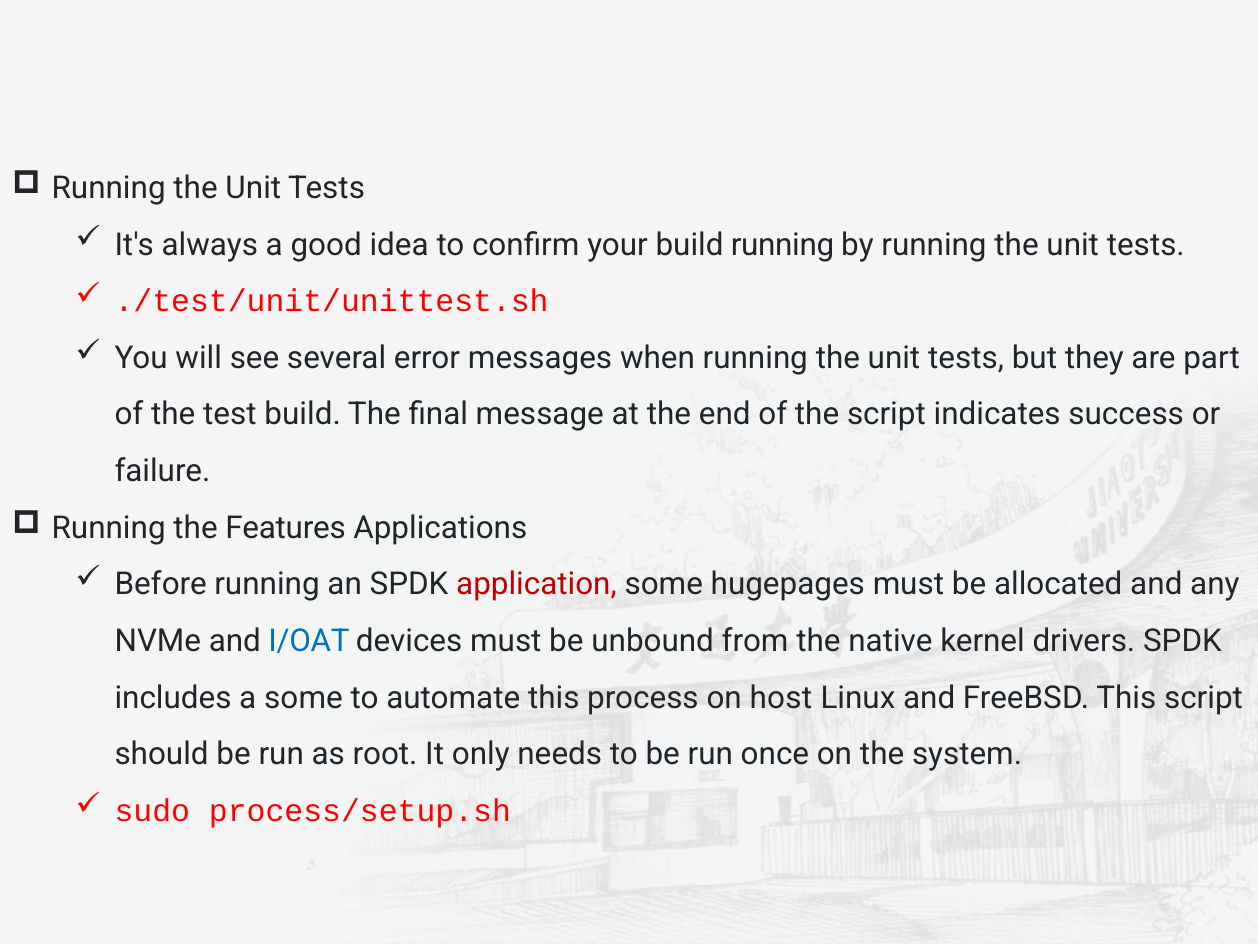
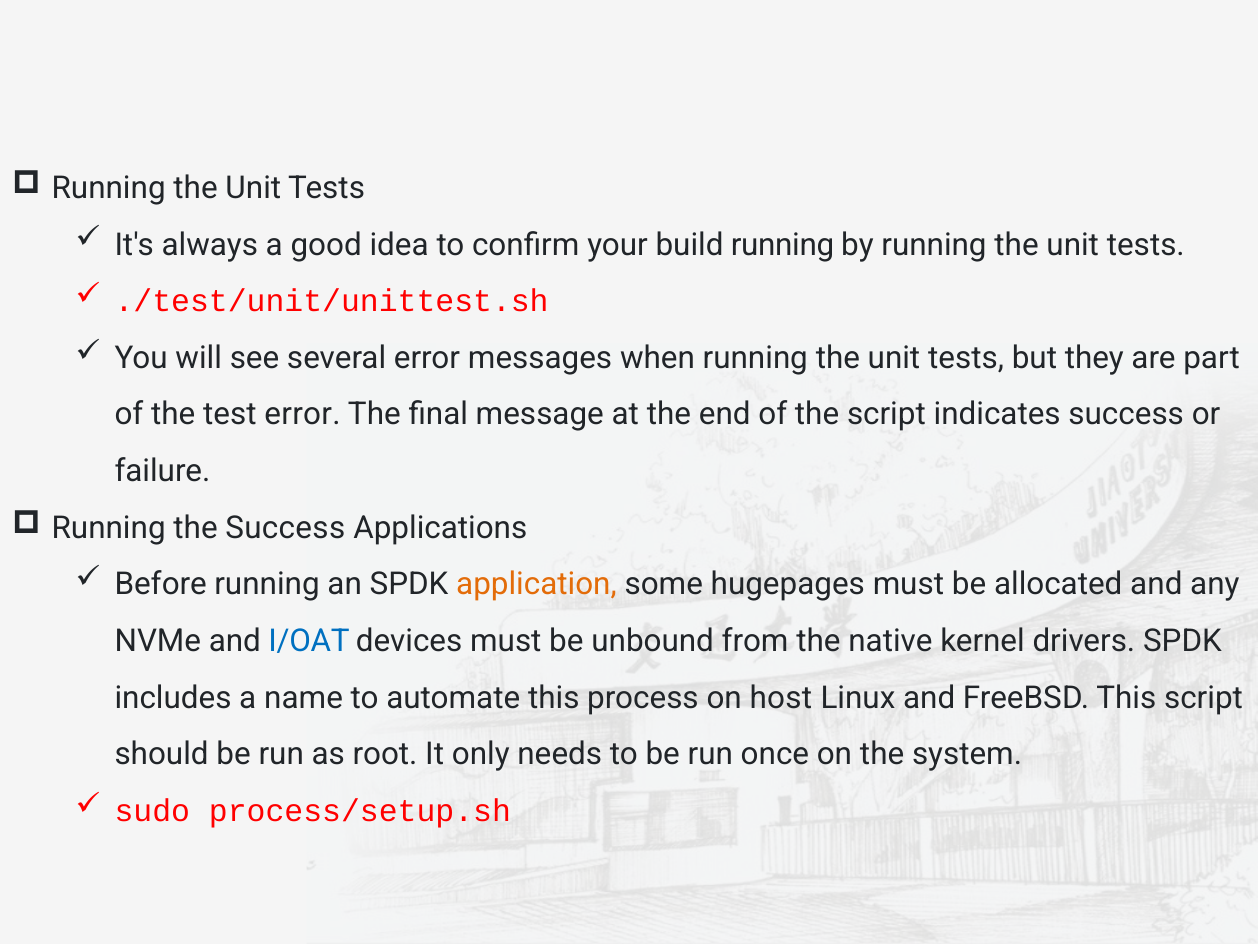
test build: build -> error
the Features: Features -> Success
application colour: red -> orange
a some: some -> name
